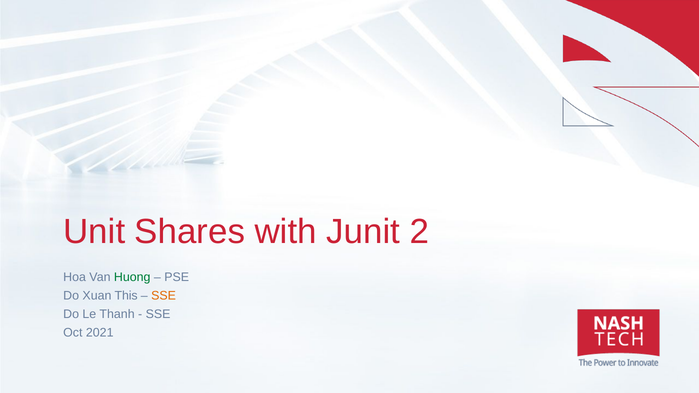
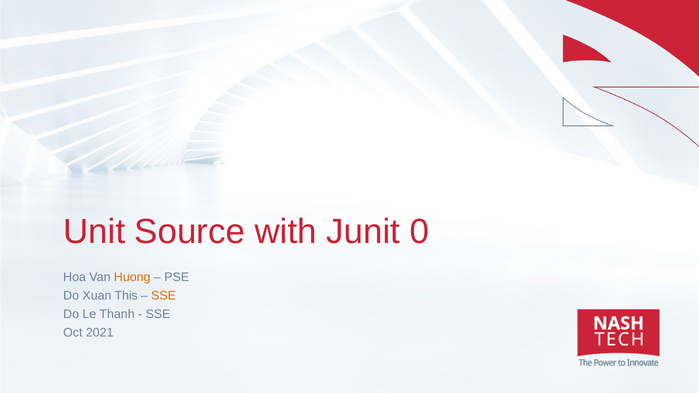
Shares: Shares -> Source
2: 2 -> 0
Huong colour: green -> orange
